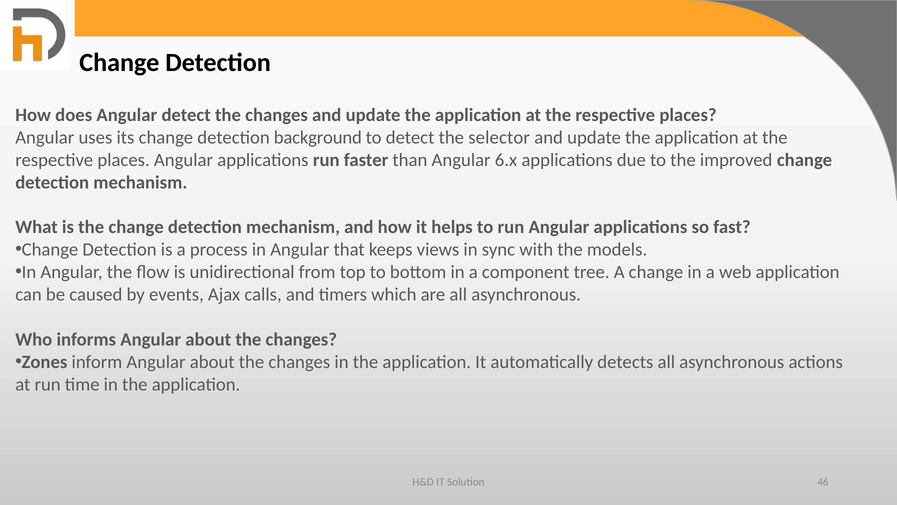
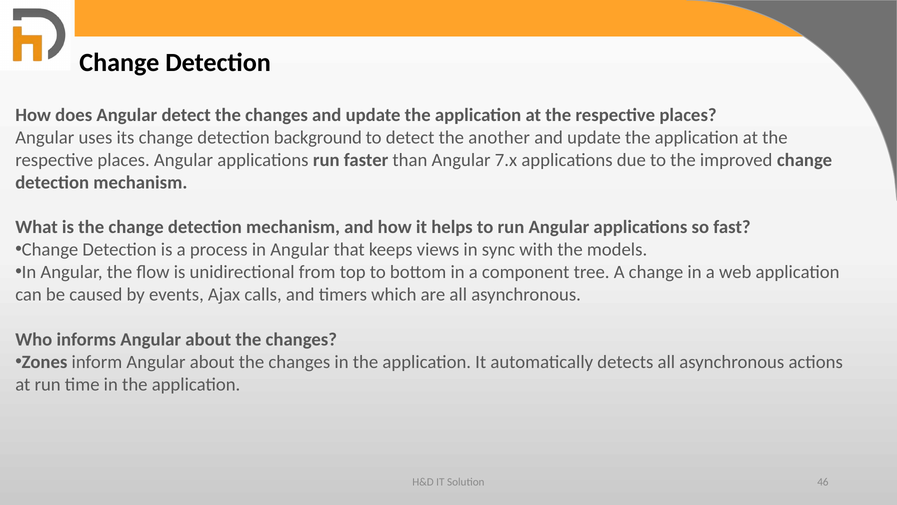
selector: selector -> another
6.x: 6.x -> 7.x
